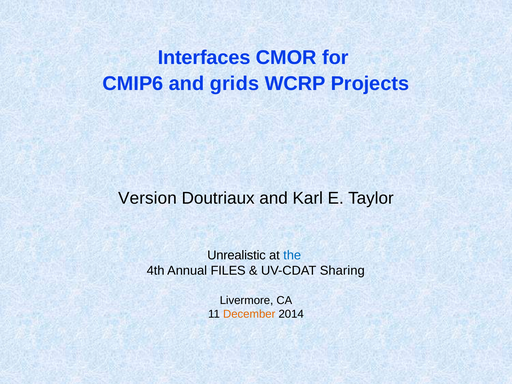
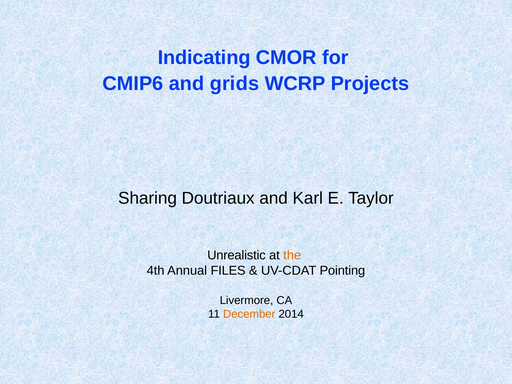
Interfaces: Interfaces -> Indicating
Version: Version -> Sharing
the colour: blue -> orange
Sharing: Sharing -> Pointing
